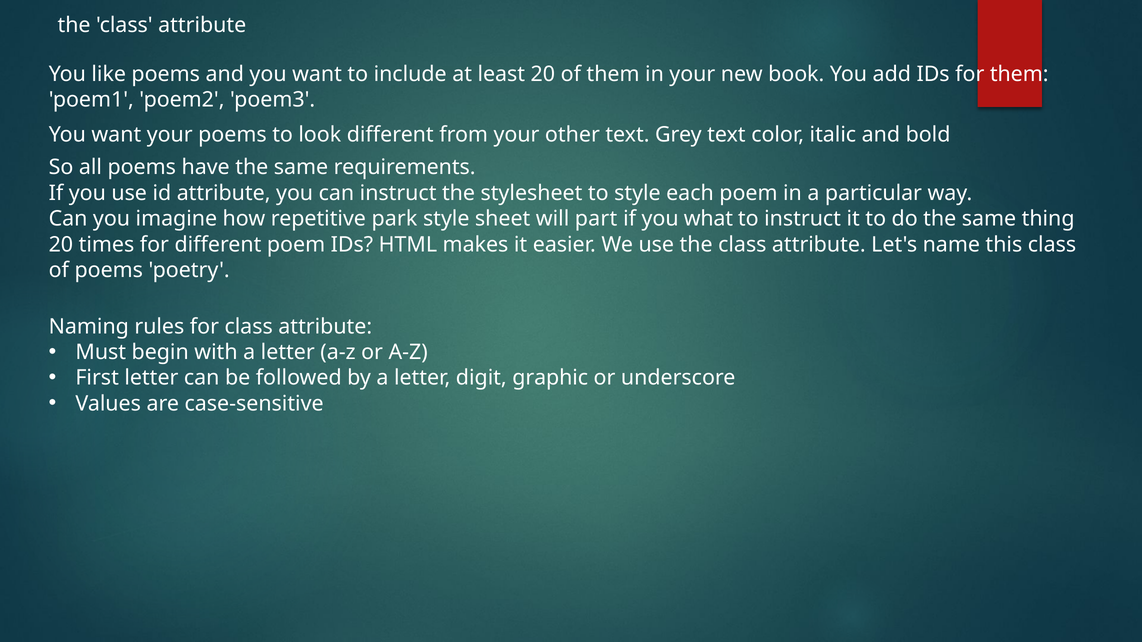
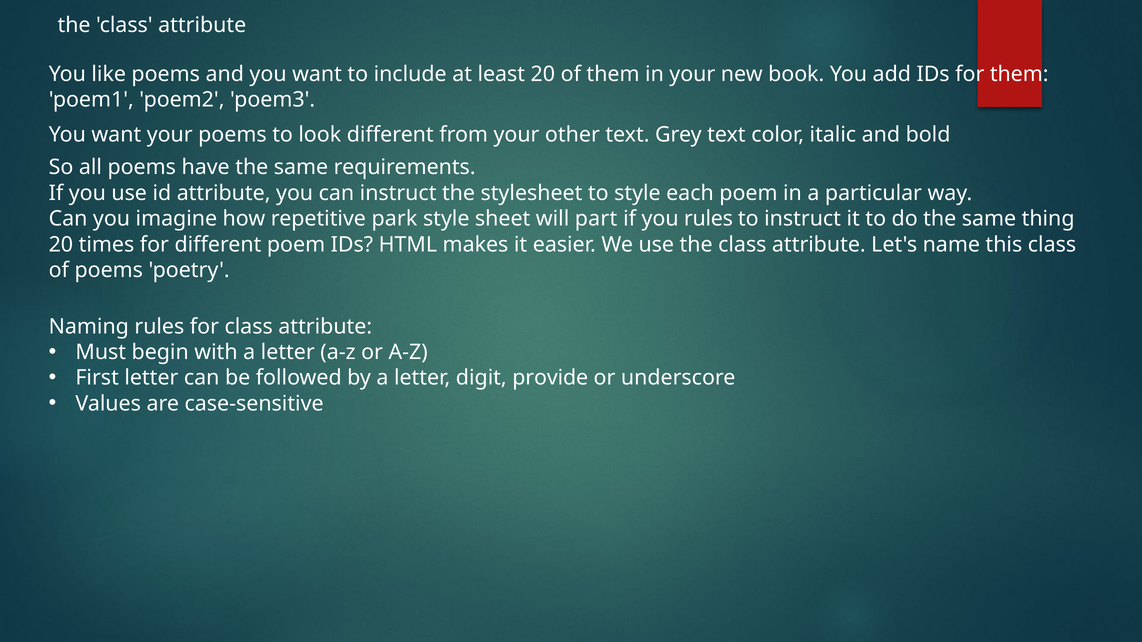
you what: what -> rules
graphic: graphic -> provide
